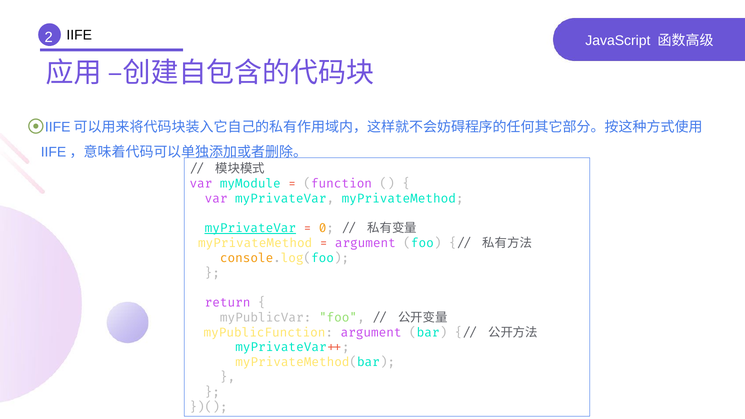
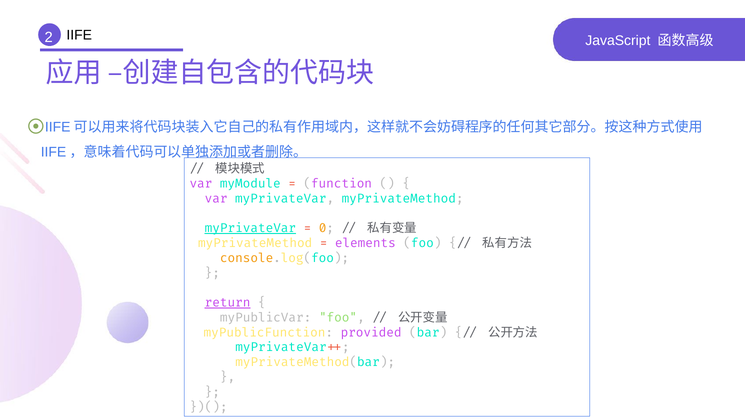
argument at (365, 243): argument -> elements
return underline: none -> present
myPublicFunction argument: argument -> provided
